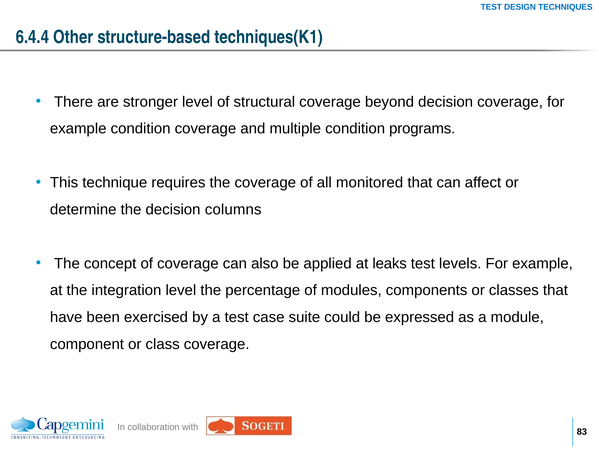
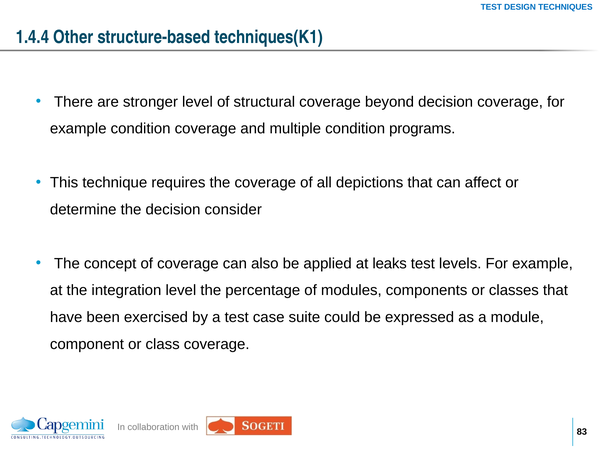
6.4.4: 6.4.4 -> 1.4.4
monitored: monitored -> depictions
columns: columns -> consider
